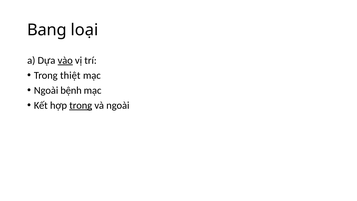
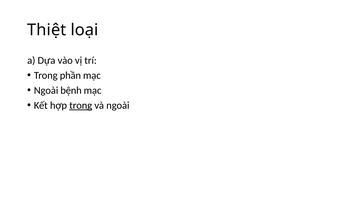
Bang: Bang -> Thiệt
vào underline: present -> none
thiệt: thiệt -> phần
